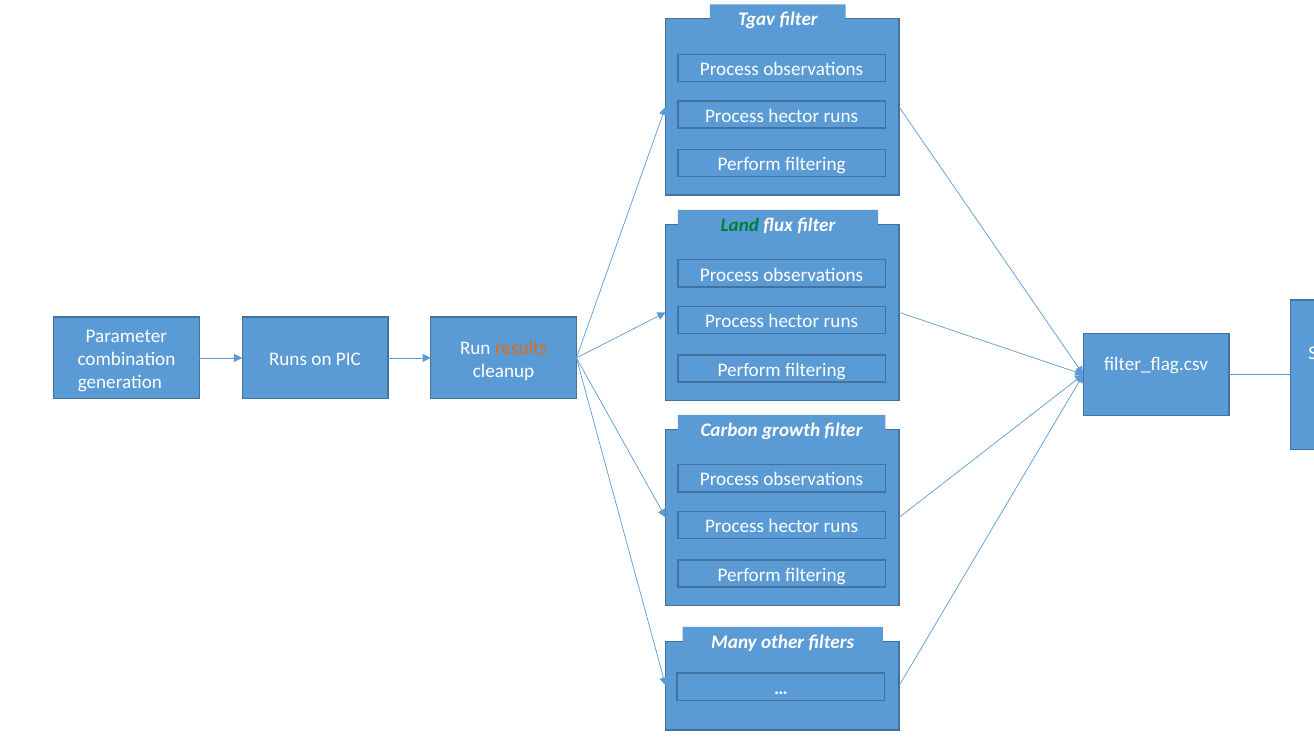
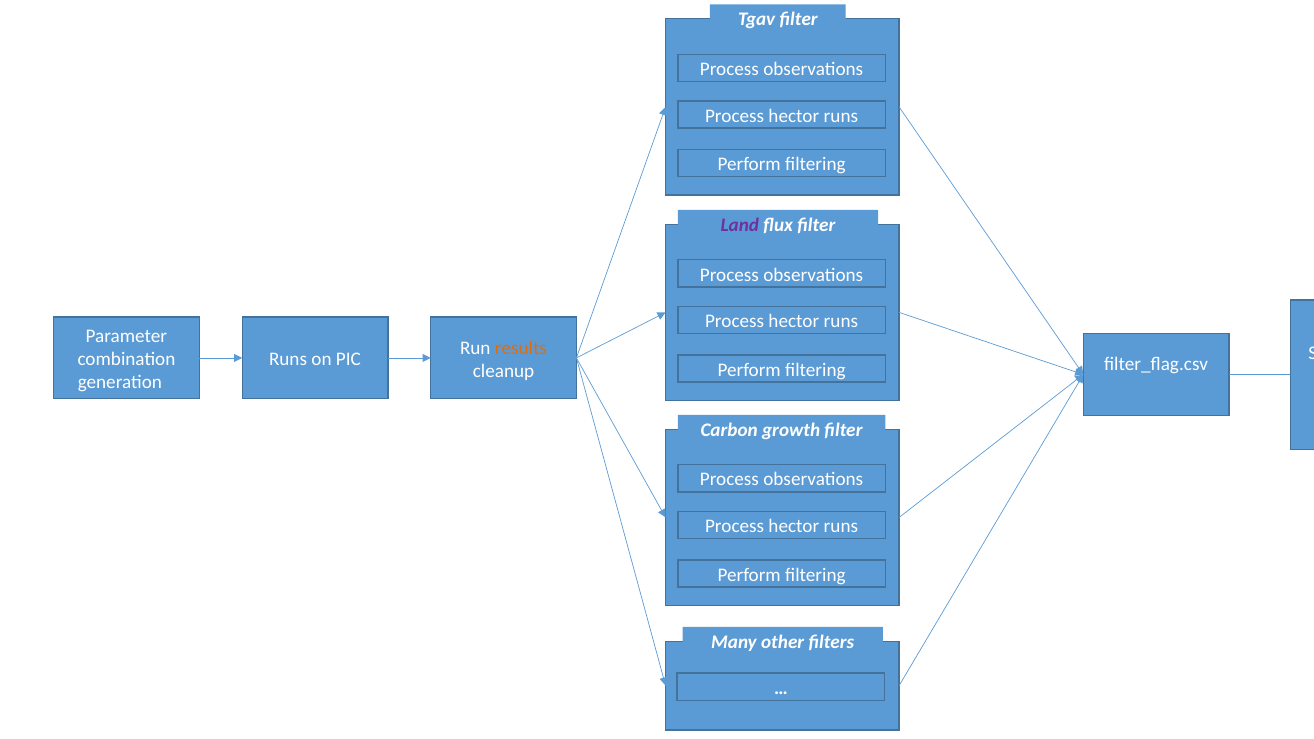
Land colour: green -> purple
